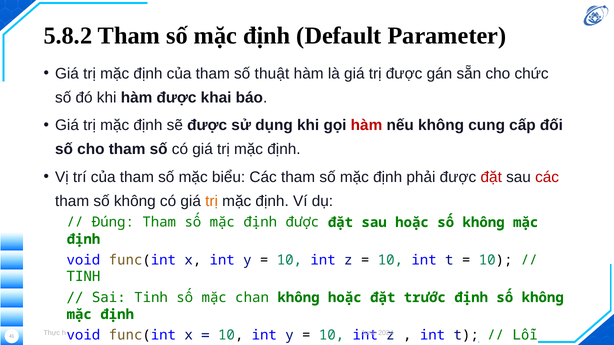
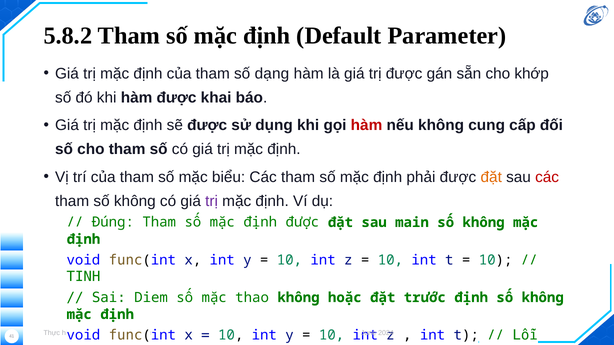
thuật: thuật -> dạng
chức: chức -> khớp
đặt at (491, 177) colour: red -> orange
trị at (212, 201) colour: orange -> purple
sau hoặc: hoặc -> main
Tinh at (151, 298): Tinh -> Diem
chan: chan -> thao
